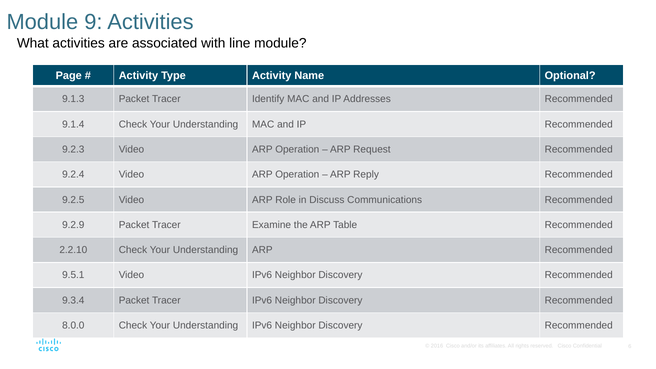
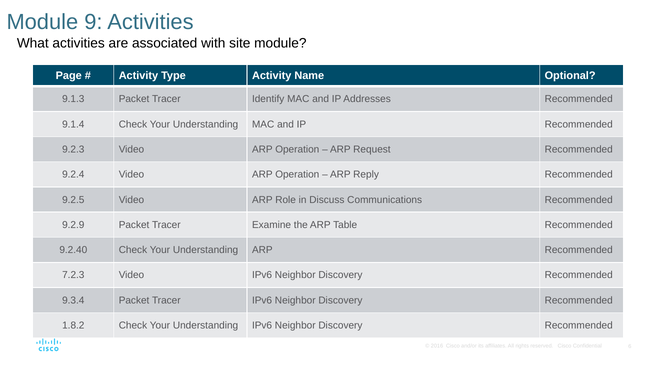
line: line -> site
2.2.10: 2.2.10 -> 9.2.40
9.5.1: 9.5.1 -> 7.2.3
8.0.0: 8.0.0 -> 1.8.2
